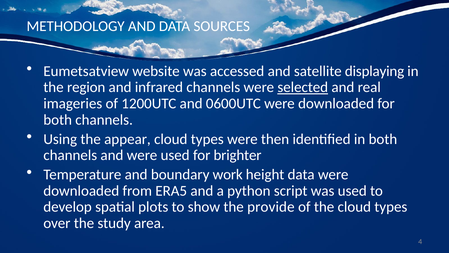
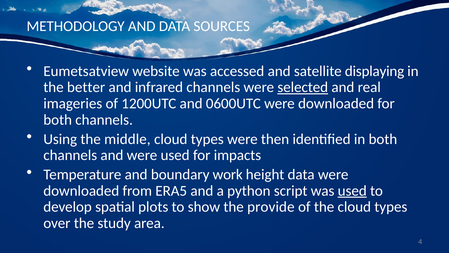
region: region -> better
appear: appear -> middle
brighter: brighter -> impacts
used at (352, 190) underline: none -> present
